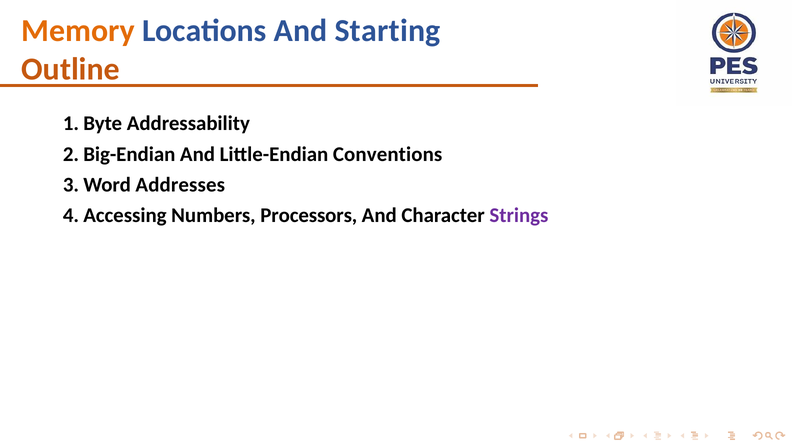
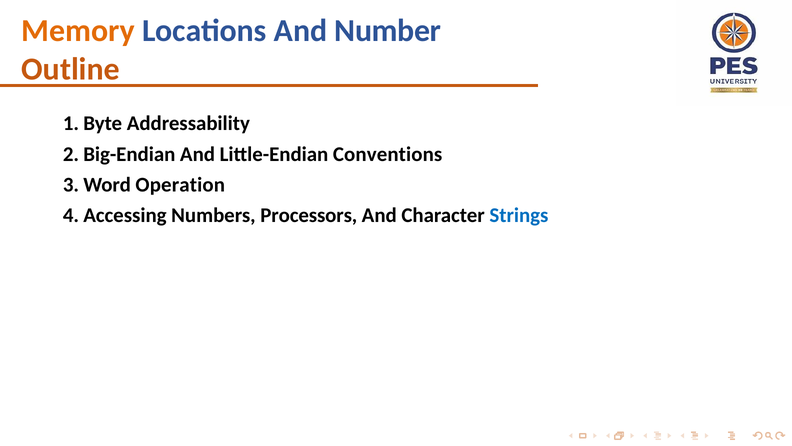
Starting: Starting -> Number
Addresses: Addresses -> Operation
Strings colour: purple -> blue
